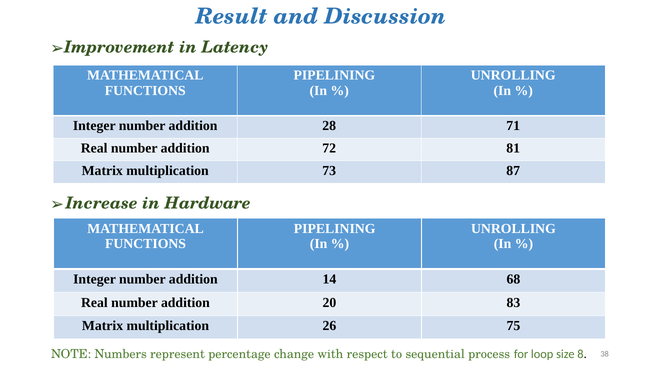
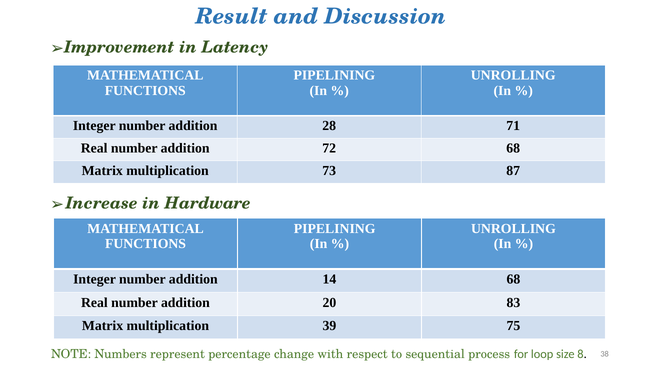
72 81: 81 -> 68
26: 26 -> 39
